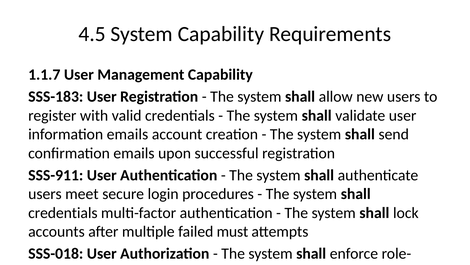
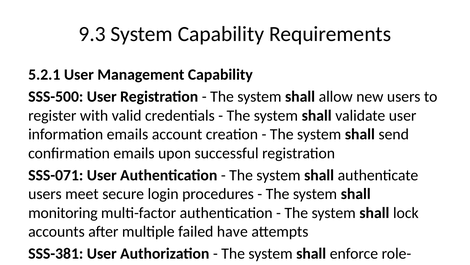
4.5: 4.5 -> 9.3
1.1.7: 1.1.7 -> 5.2.1
SSS-183: SSS-183 -> SSS-500
SSS-911: SSS-911 -> SSS-071
credentials at (63, 212): credentials -> monitoring
must: must -> have
SSS-018: SSS-018 -> SSS-381
